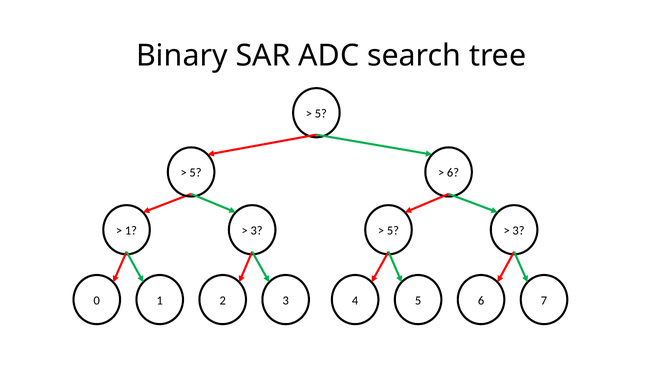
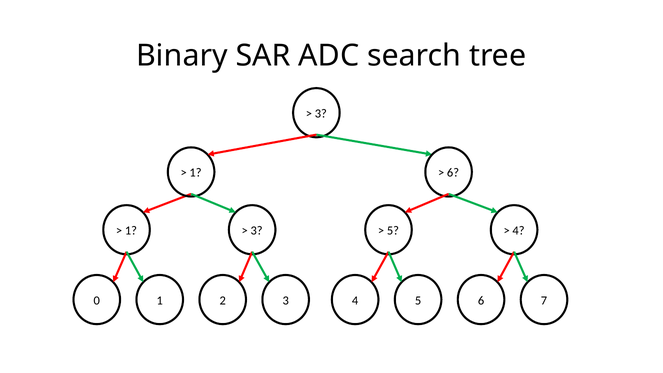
5 at (321, 114): 5 -> 3
5 at (196, 173): 5 -> 1
3 at (519, 231): 3 -> 4
